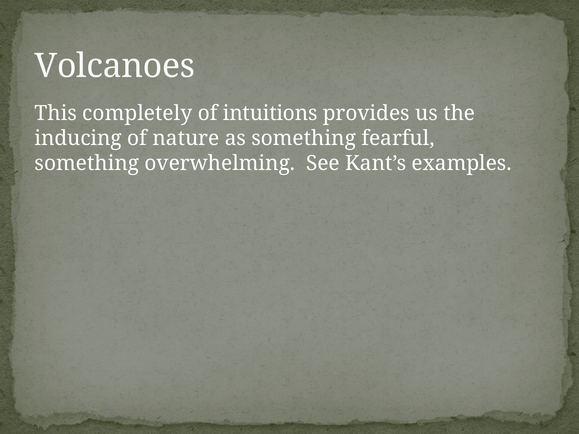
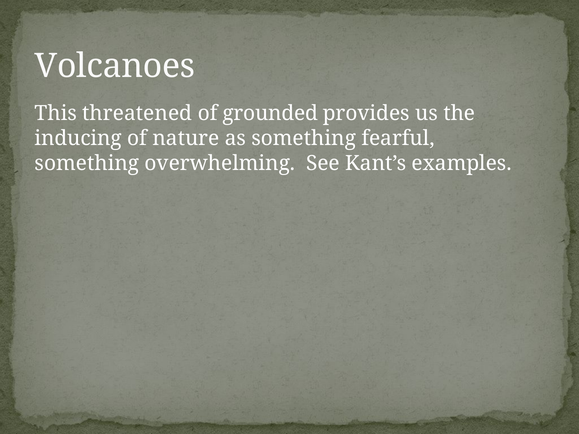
completely: completely -> threatened
intuitions: intuitions -> grounded
